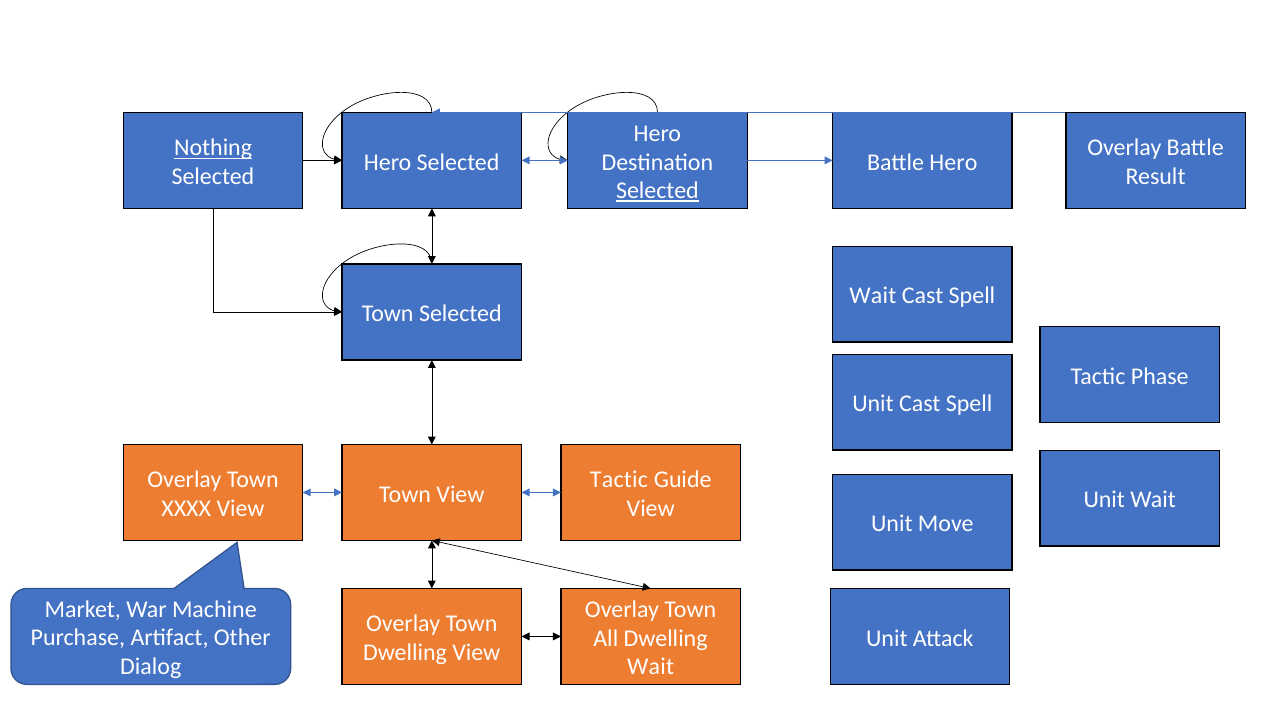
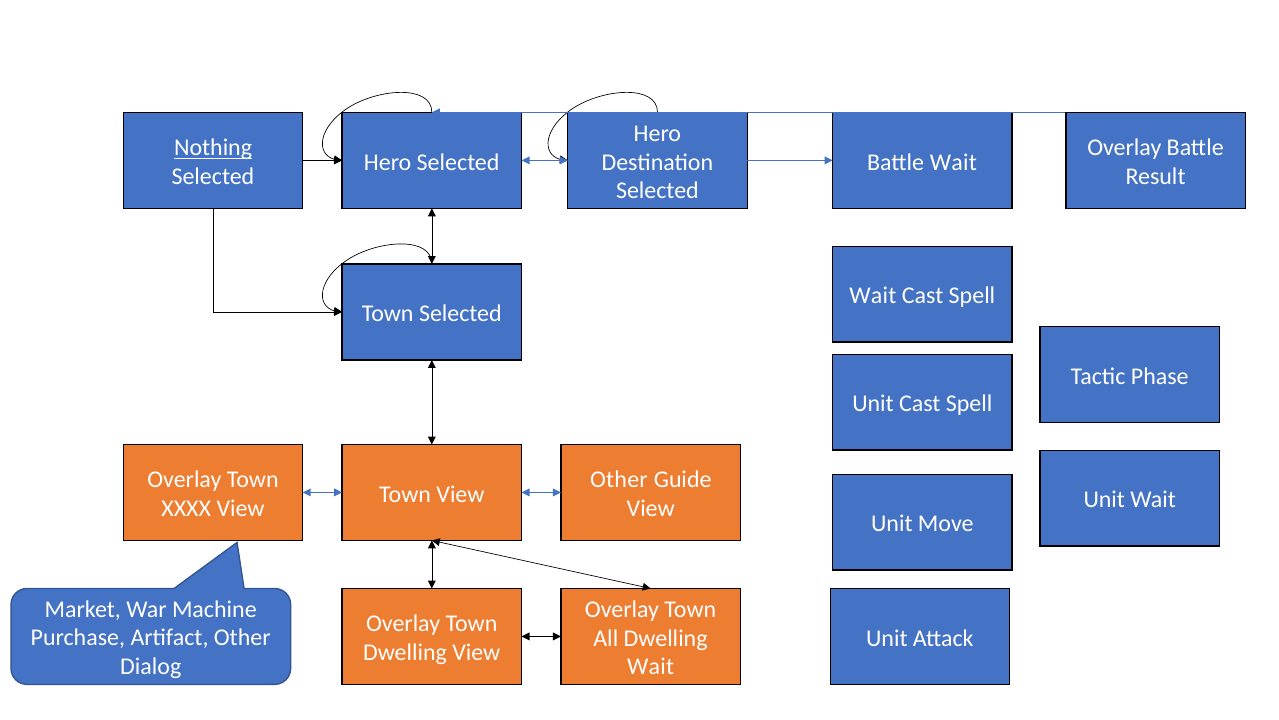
Battle Hero: Hero -> Wait
Selected at (657, 191) underline: present -> none
Tactic at (619, 479): Tactic -> Other
